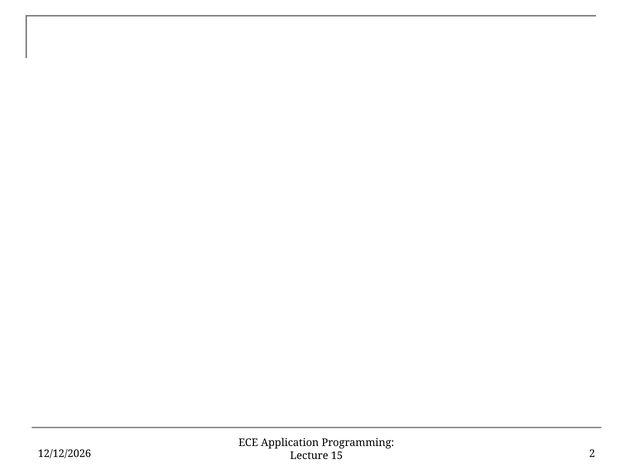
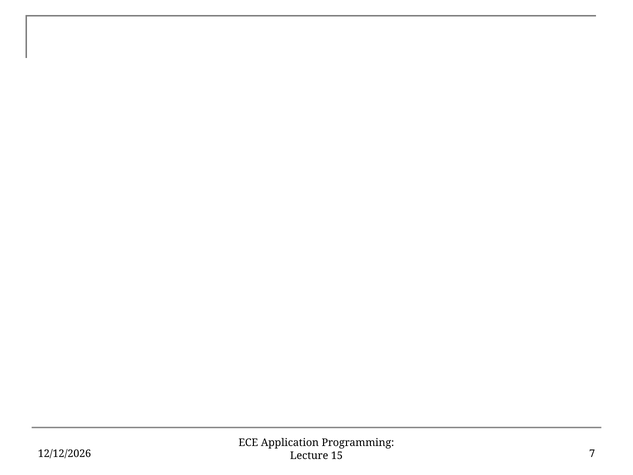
2: 2 -> 7
